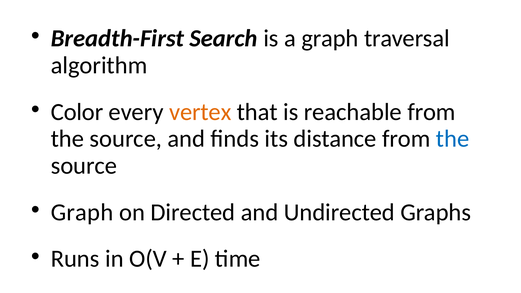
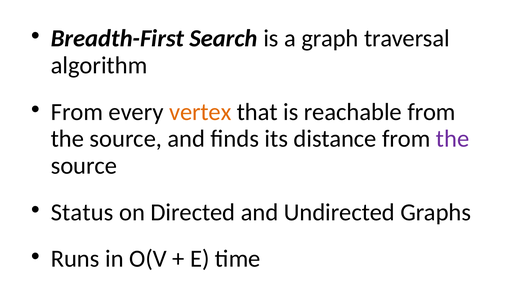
Color at (77, 112): Color -> From
the at (453, 139) colour: blue -> purple
Graph at (82, 212): Graph -> Status
